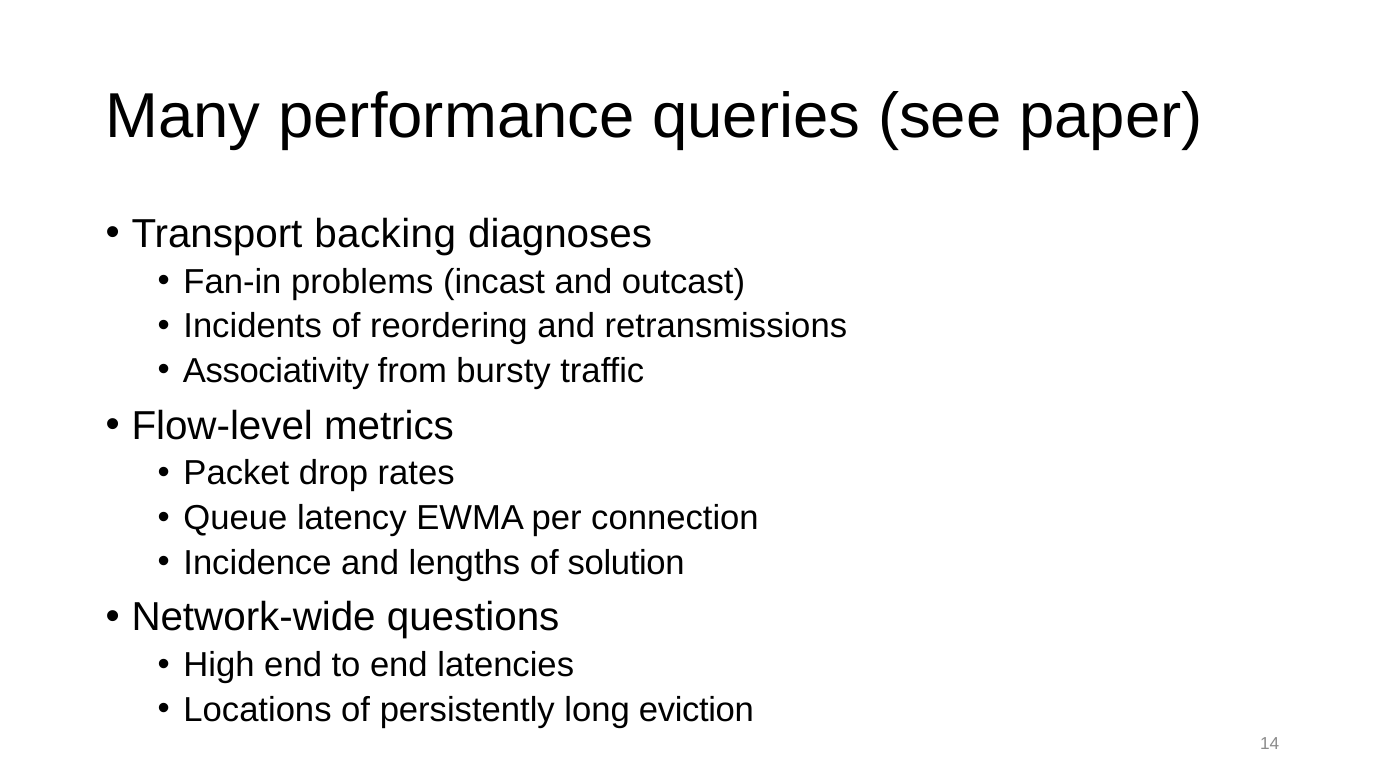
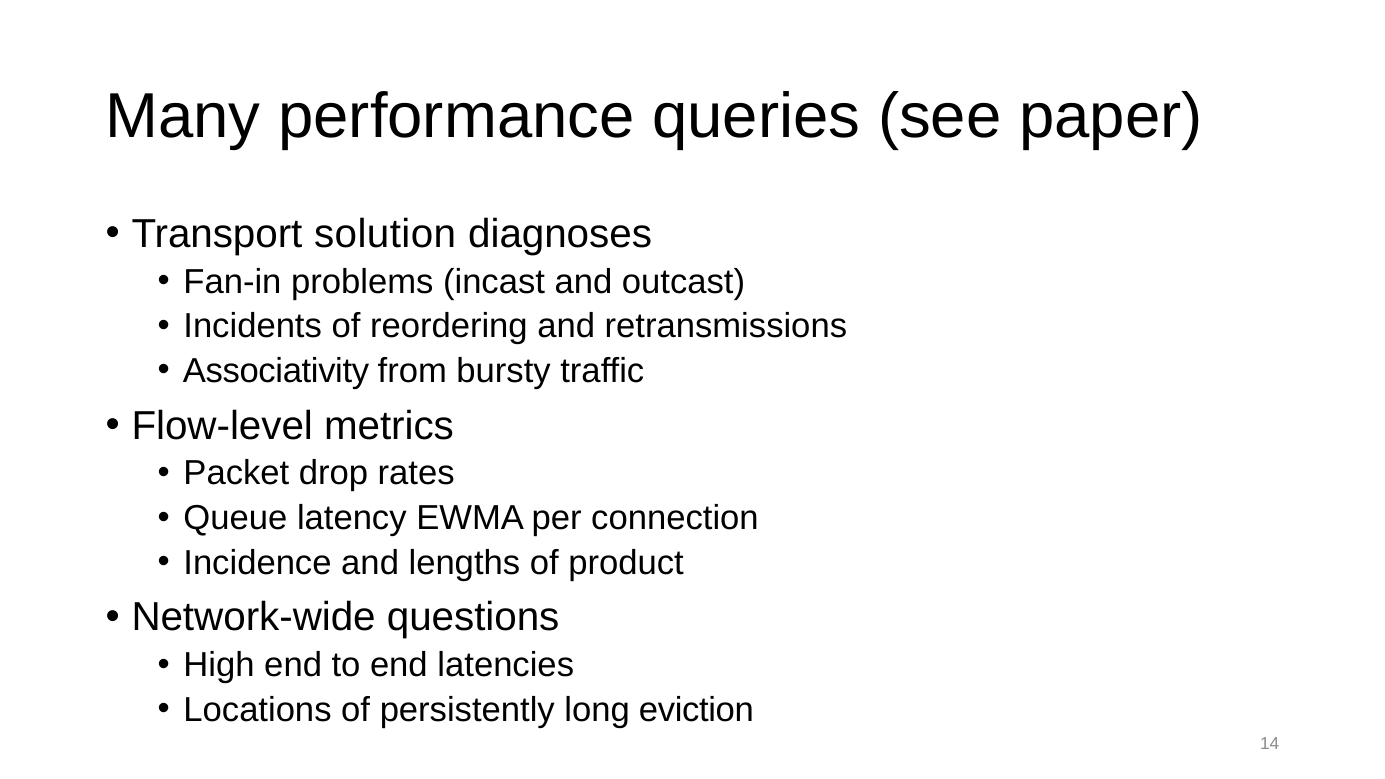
backing: backing -> solution
solution: solution -> product
